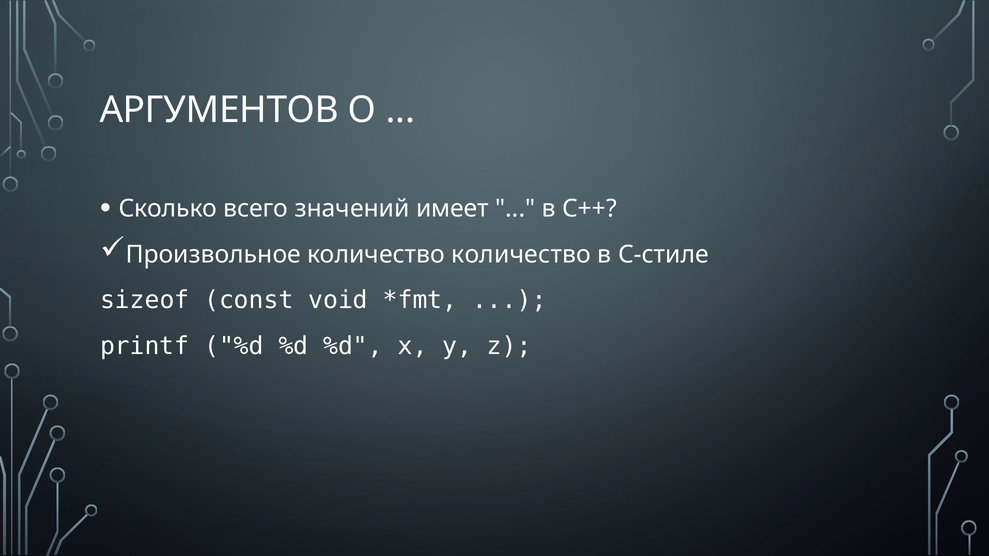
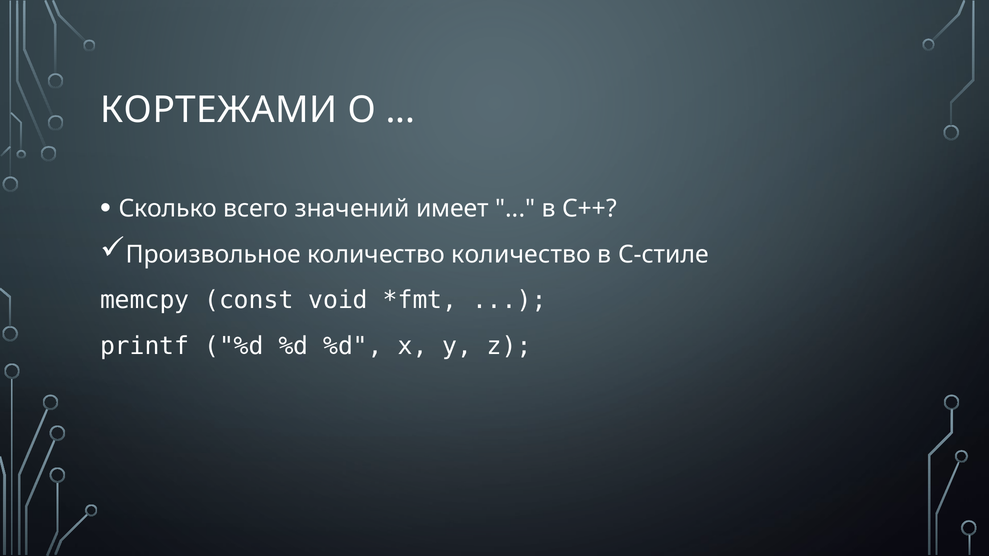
АРГУМЕНТОВ: АРГУМЕНТОВ -> КОРТЕЖАМИ
sizeof: sizeof -> memcpy
